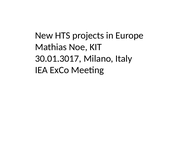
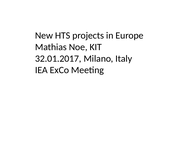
30.01.3017: 30.01.3017 -> 32.01.2017
